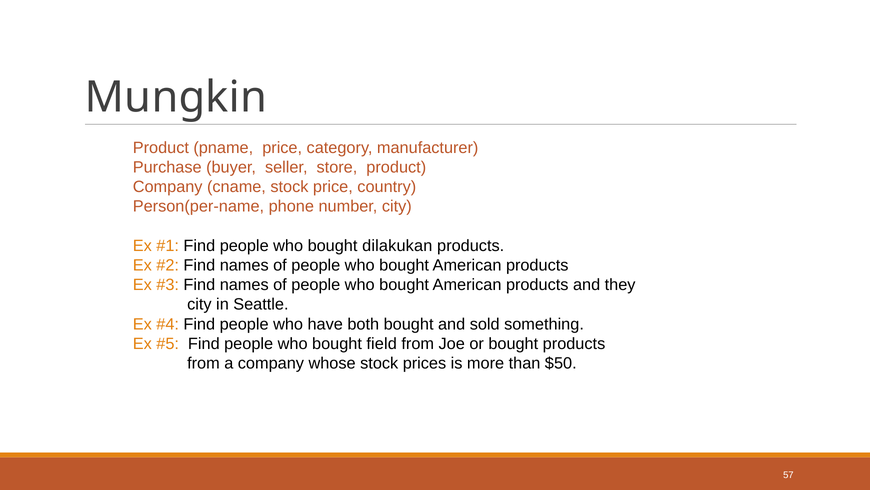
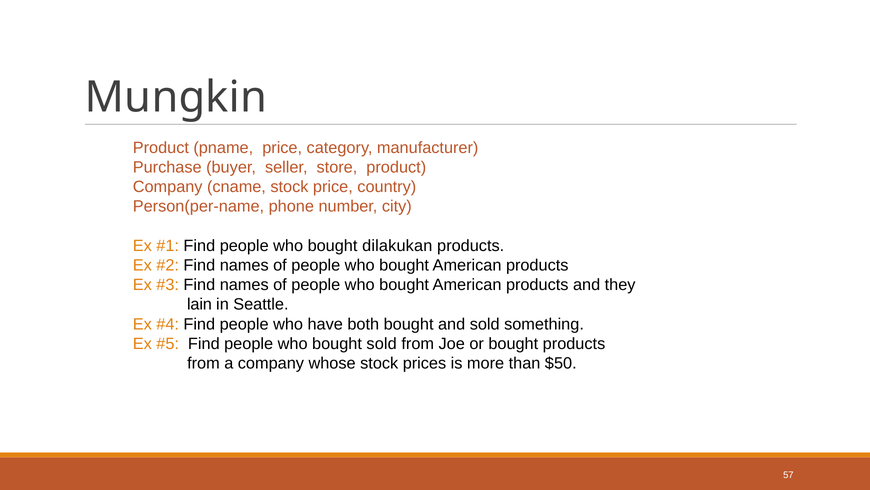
city at (199, 304): city -> lain
bought field: field -> sold
